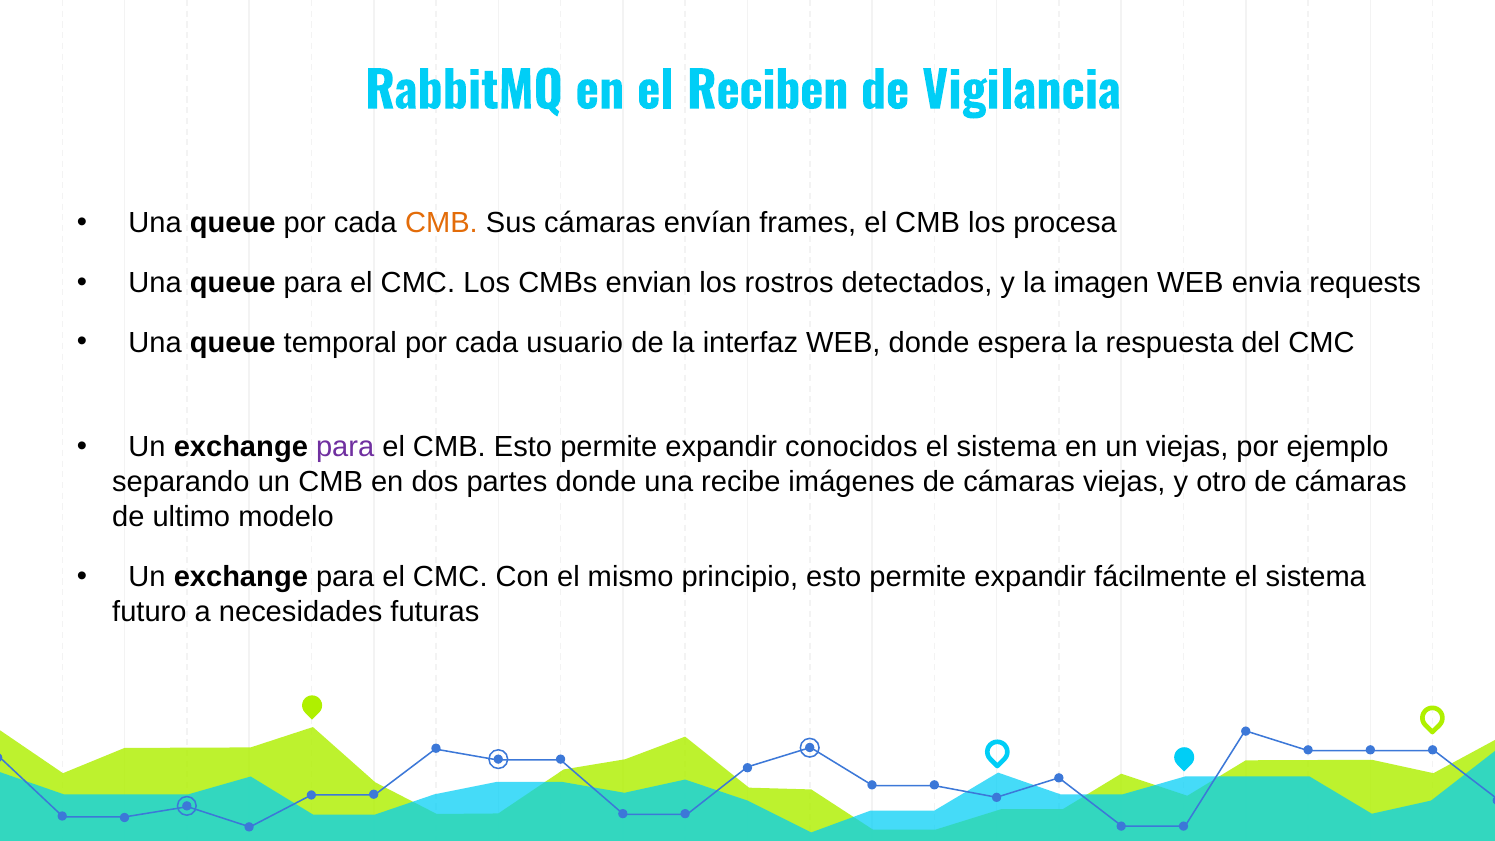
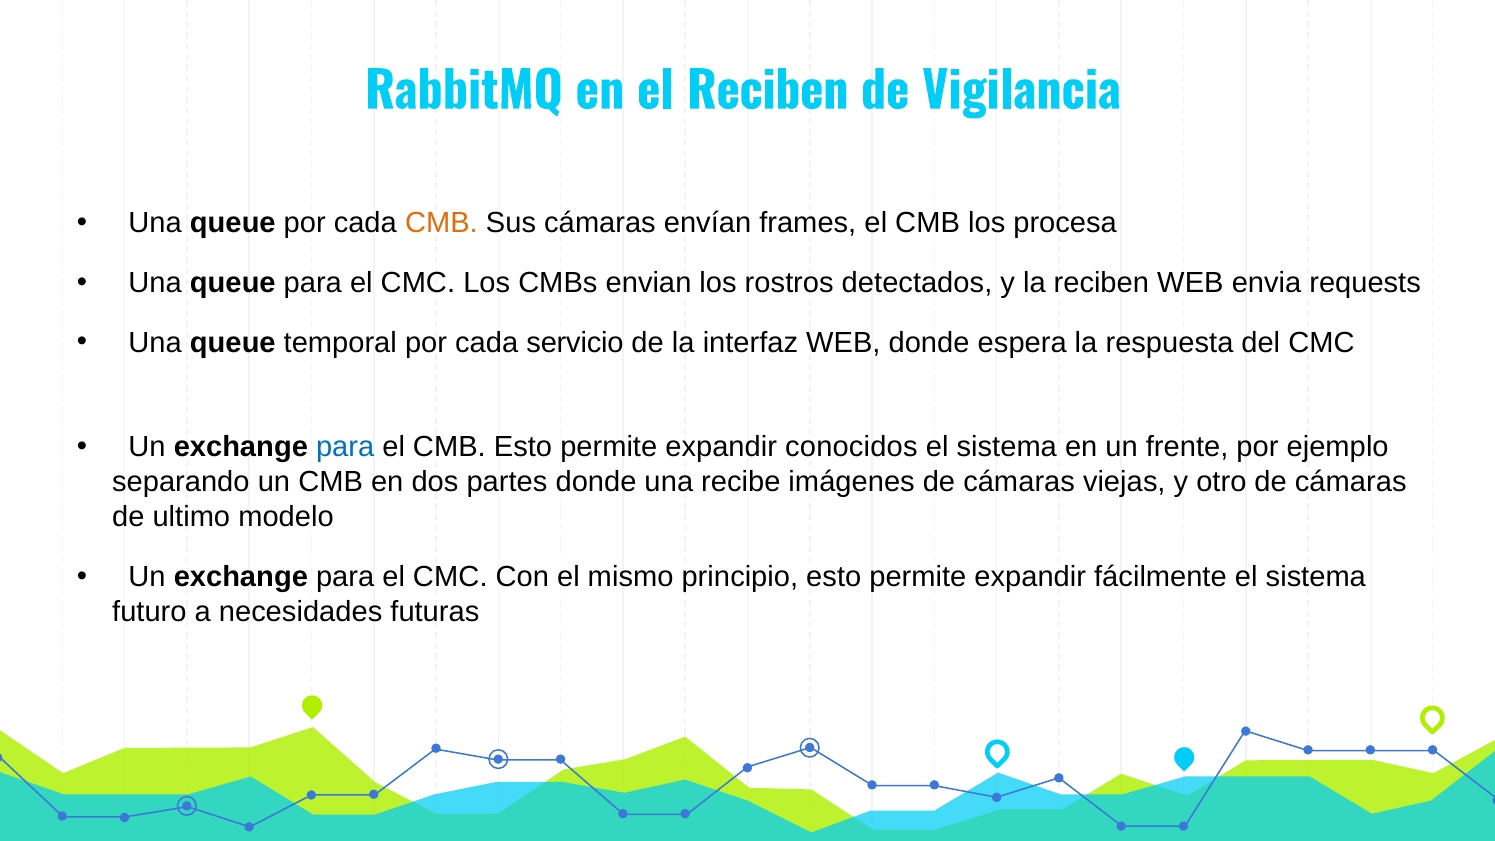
la imagen: imagen -> reciben
usuario: usuario -> servicio
para at (345, 447) colour: purple -> blue
un viejas: viejas -> frente
